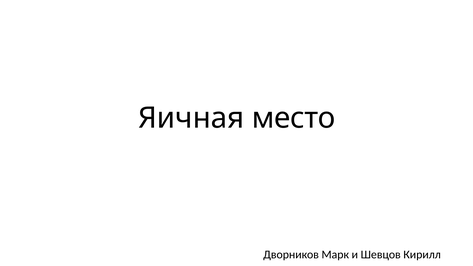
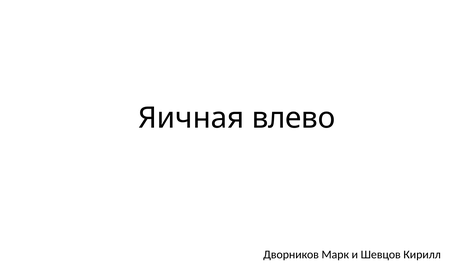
место: место -> влево
